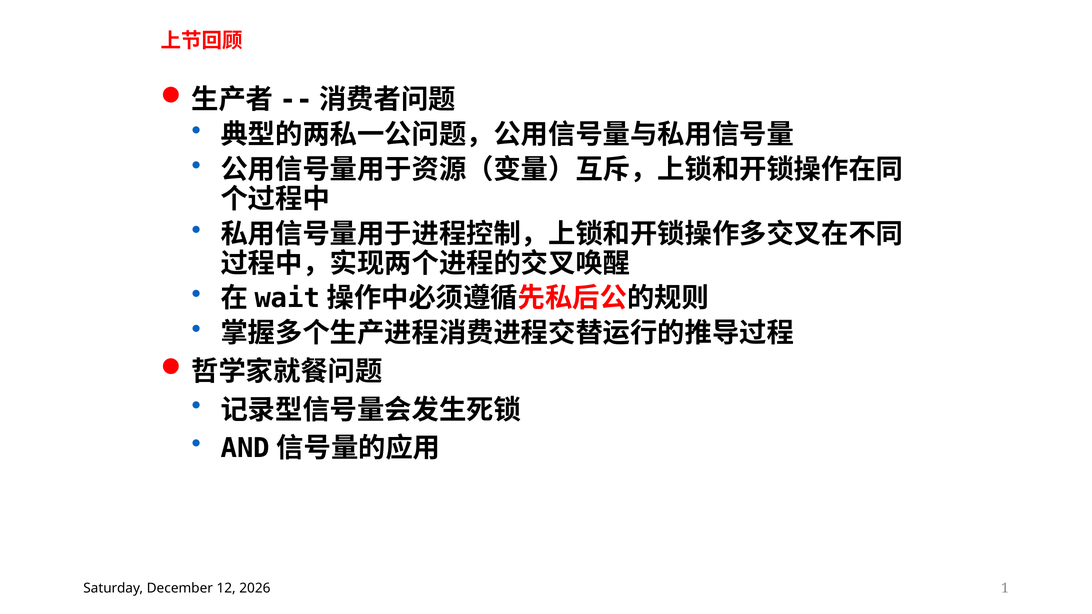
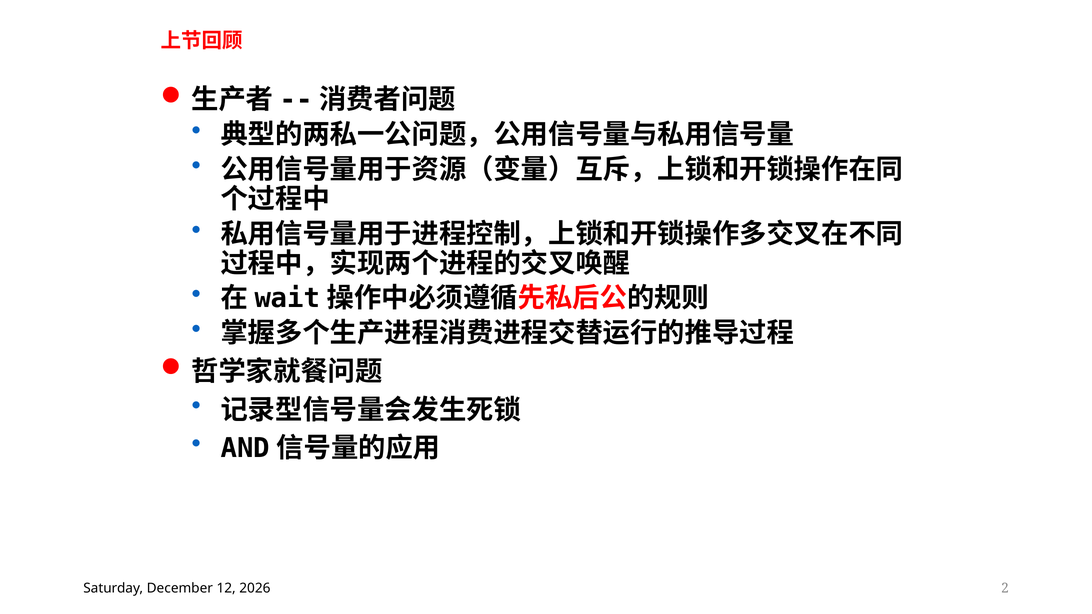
1: 1 -> 2
